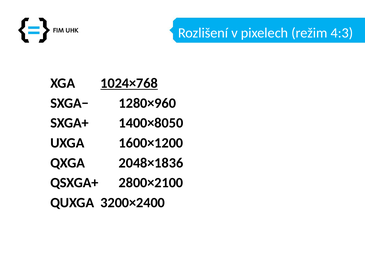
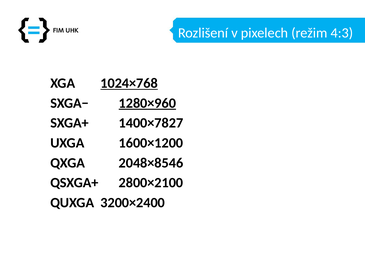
1280×960 underline: none -> present
1400×8050: 1400×8050 -> 1400×7827
2048×1836: 2048×1836 -> 2048×8546
